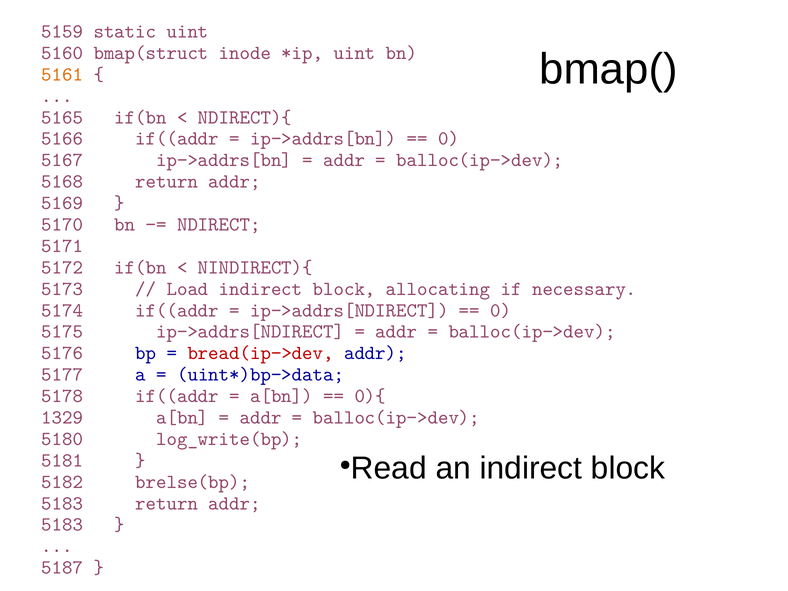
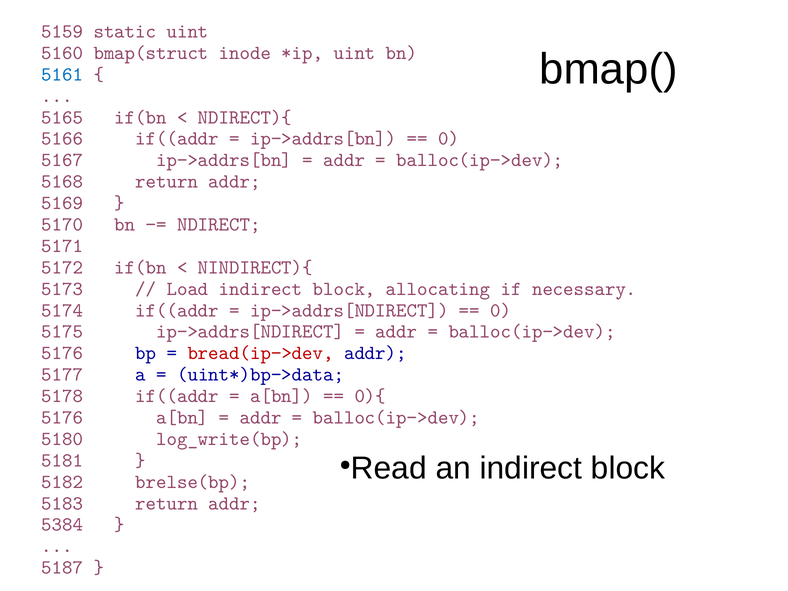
5161 colour: orange -> blue
1329 at (62, 417): 1329 -> 5176
5183 at (62, 524): 5183 -> 5384
